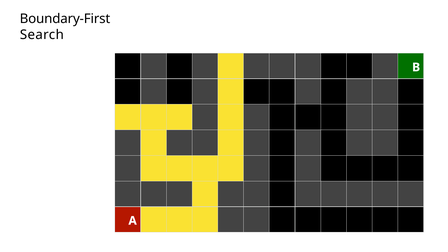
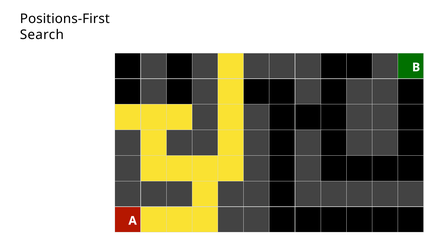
Boundary-First: Boundary-First -> Positions-First
